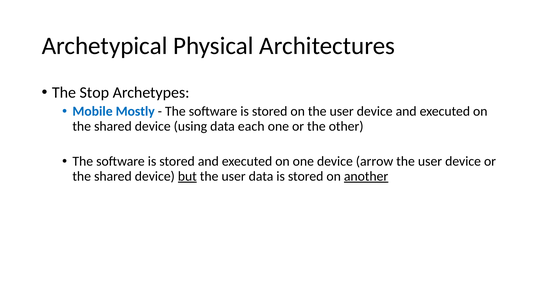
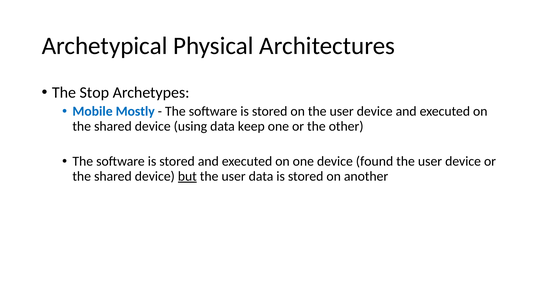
each: each -> keep
arrow: arrow -> found
another underline: present -> none
